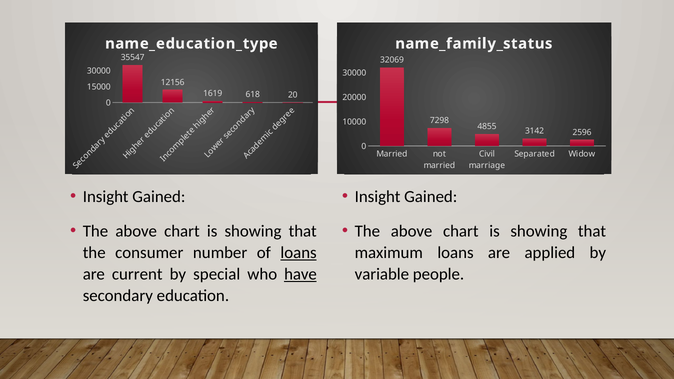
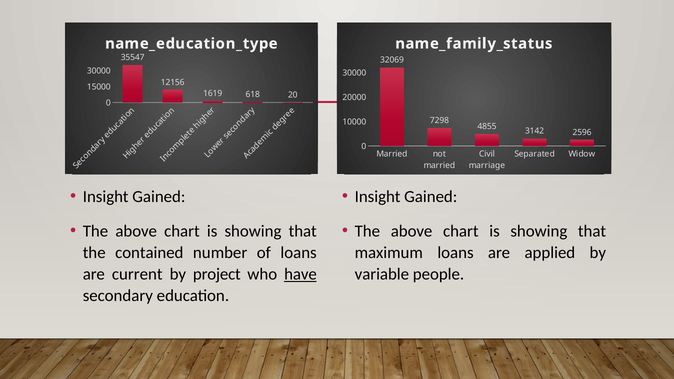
consumer: consumer -> contained
loans at (299, 253) underline: present -> none
special: special -> project
